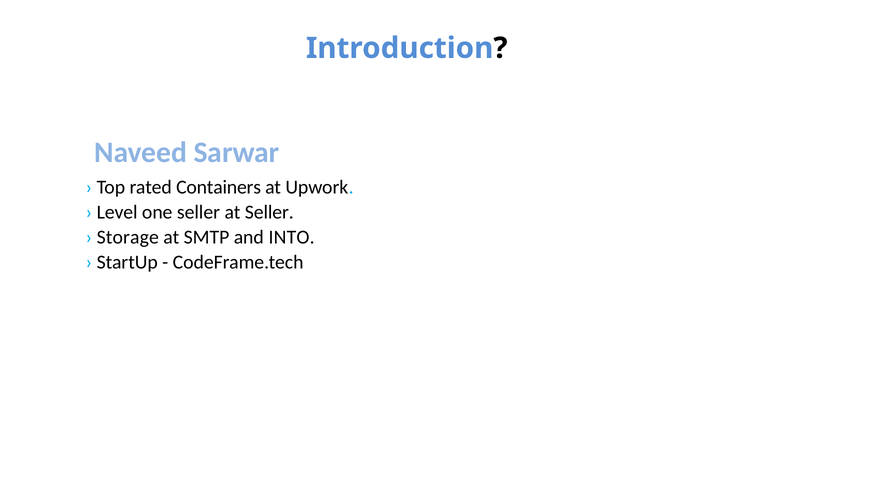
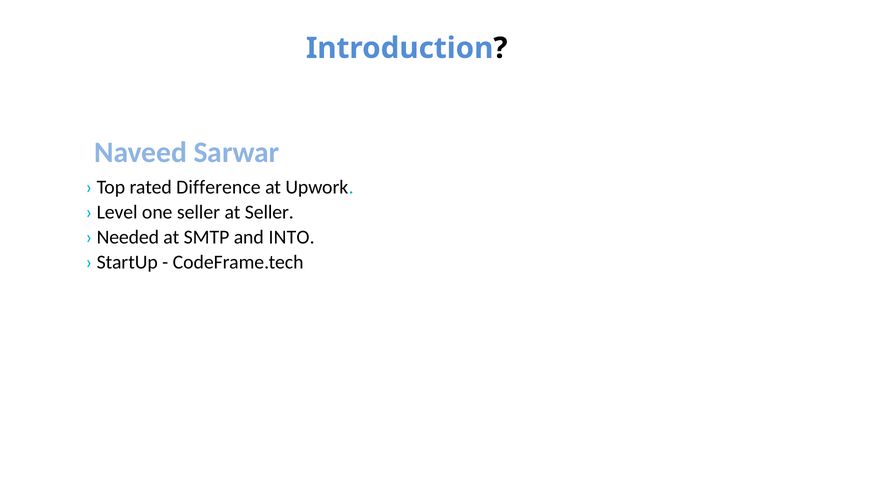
Containers: Containers -> Difference
Storage: Storage -> Needed
